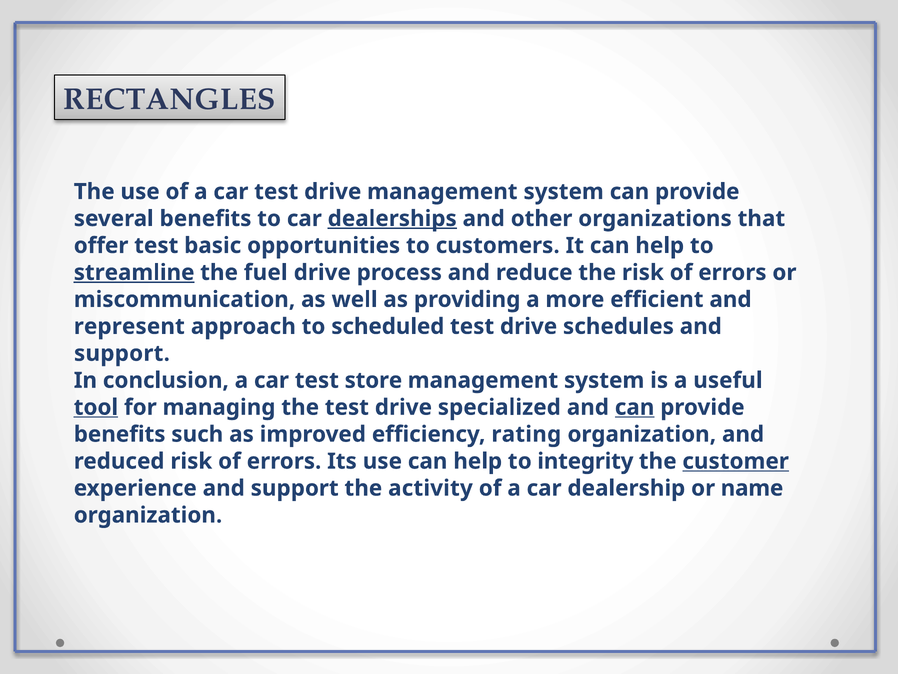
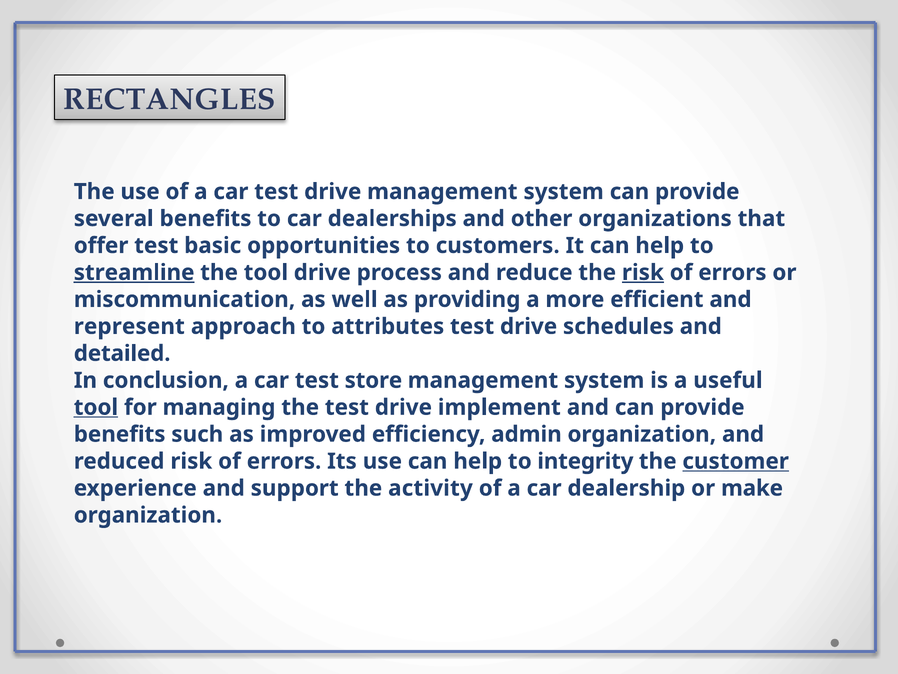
dealerships underline: present -> none
the fuel: fuel -> tool
risk at (643, 272) underline: none -> present
scheduled: scheduled -> attributes
support at (122, 353): support -> detailed
specialized: specialized -> implement
can at (635, 407) underline: present -> none
rating: rating -> admin
name: name -> make
